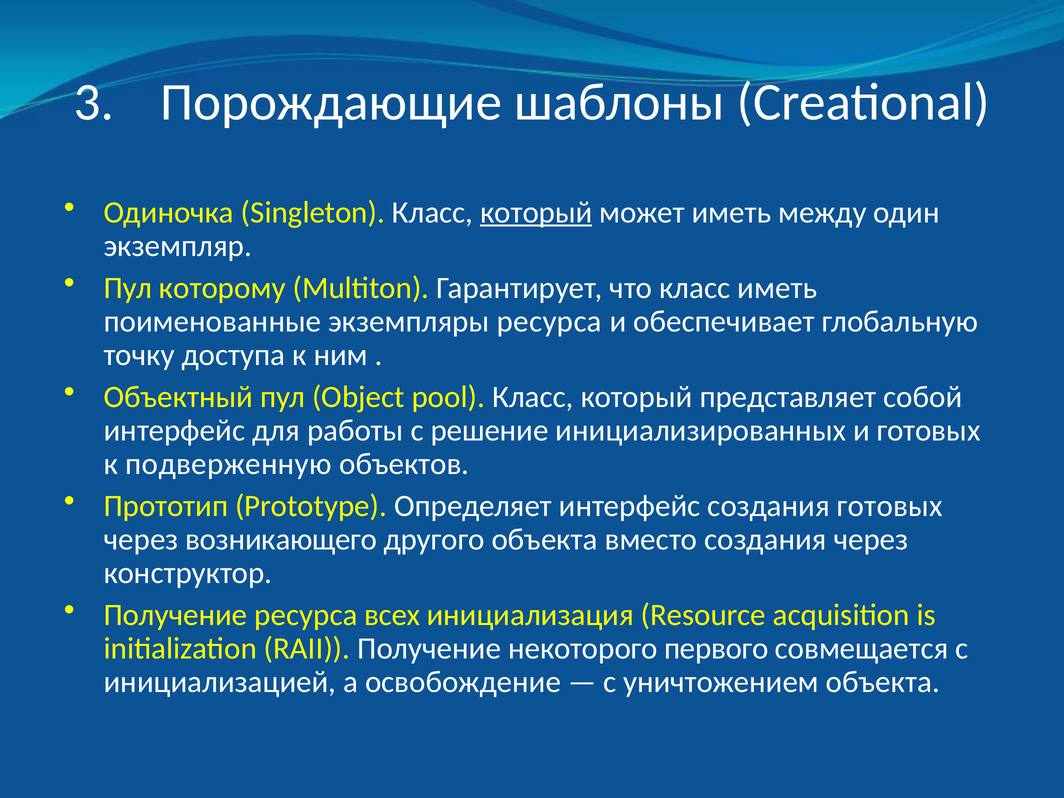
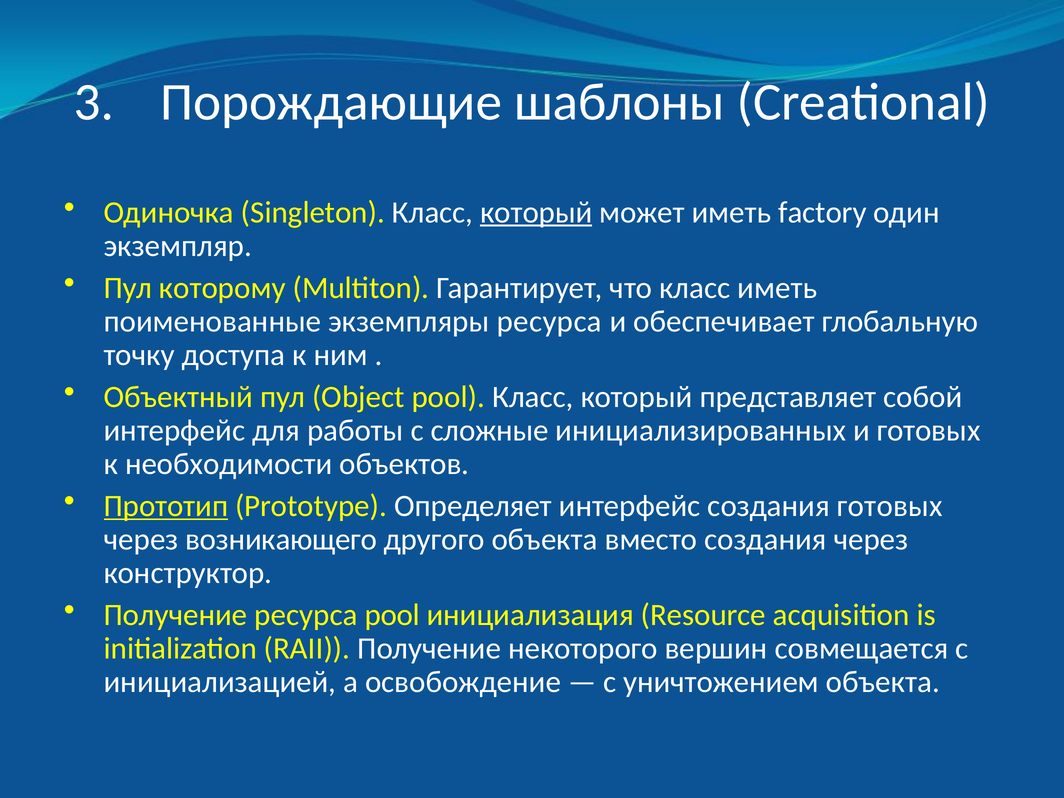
между: между -> factory
решение: решение -> сложные
подверженную: подверженную -> необходимости
Прототип underline: none -> present
ресурса всех: всех -> pool
первого: первого -> вершин
